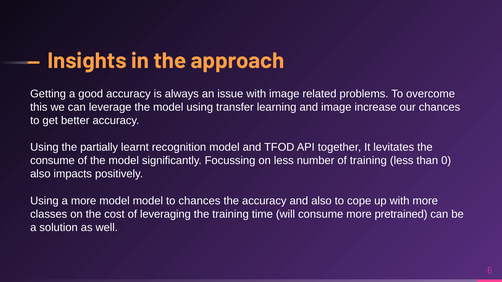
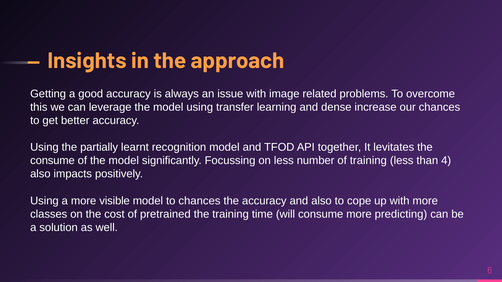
and image: image -> dense
0: 0 -> 4
more model: model -> visible
leveraging: leveraging -> pretrained
pretrained: pretrained -> predicting
